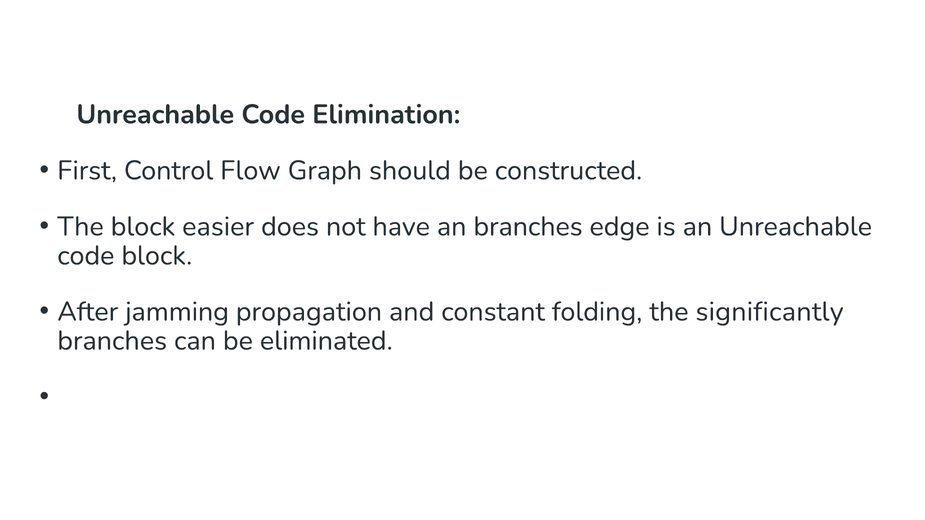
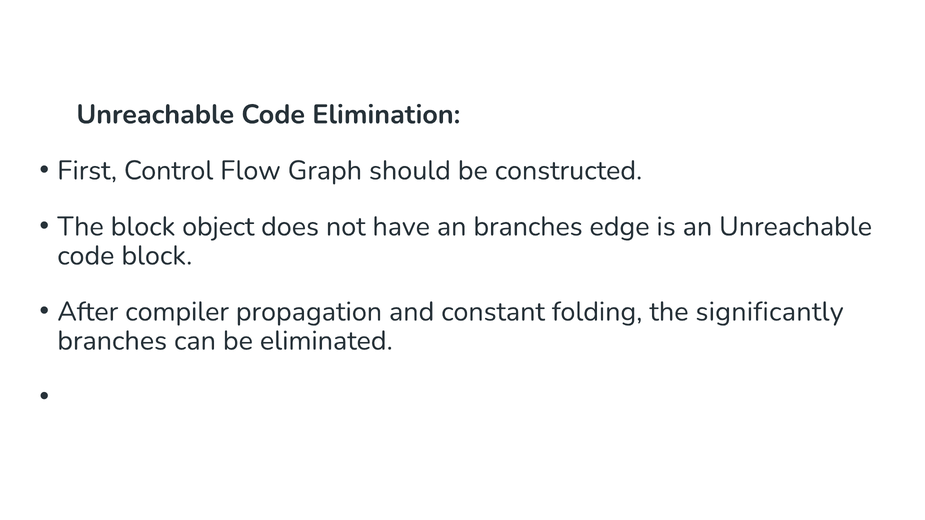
easier: easier -> object
jamming: jamming -> compiler
